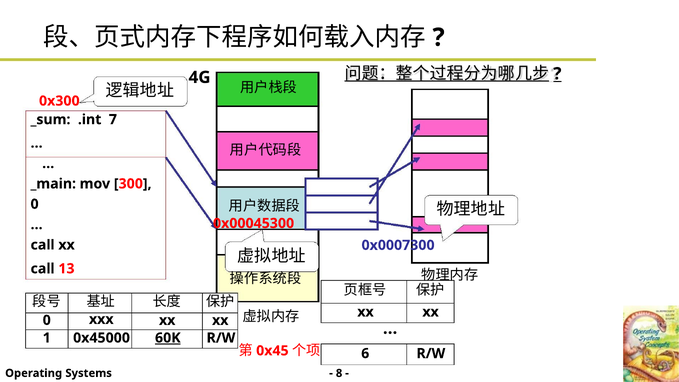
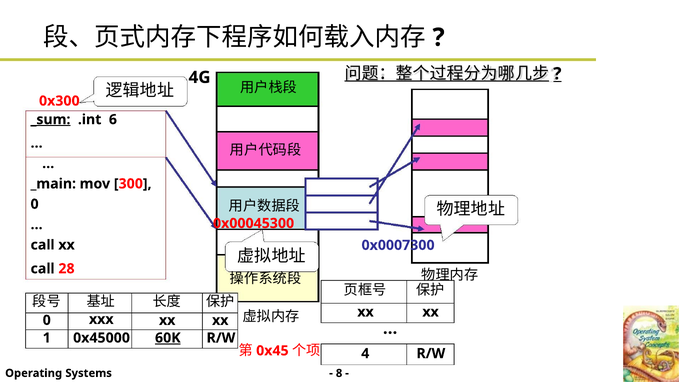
_sum underline: none -> present
7: 7 -> 6
13: 13 -> 28
6: 6 -> 4
